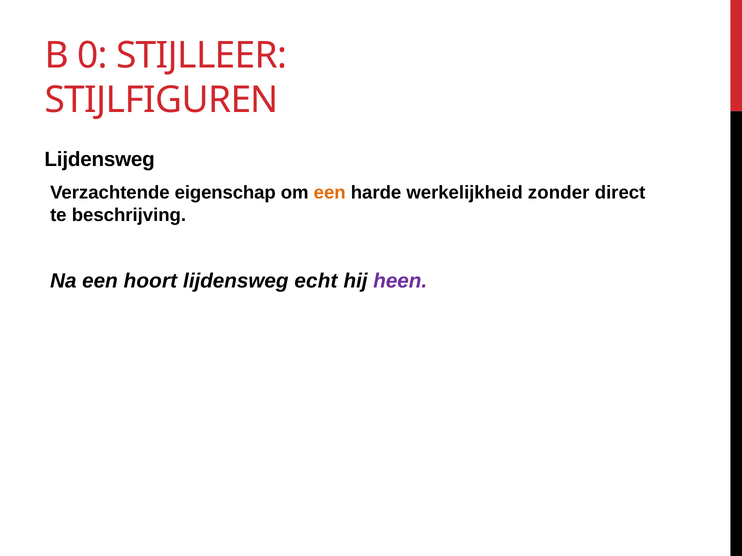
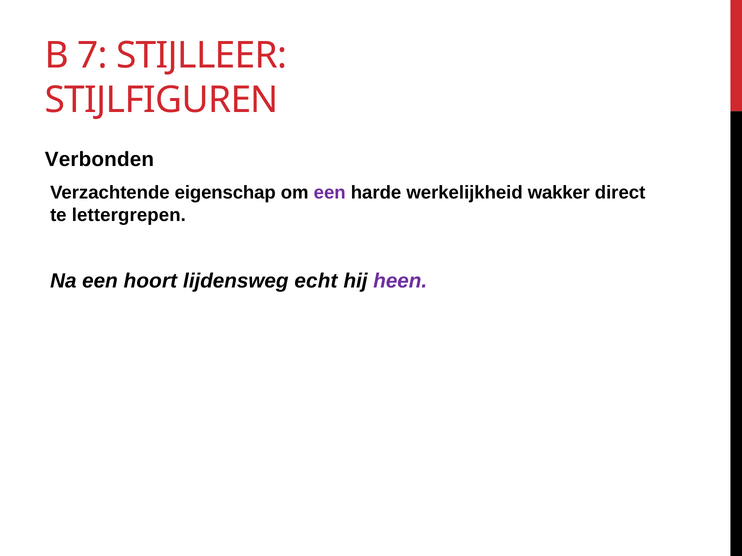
0: 0 -> 7
Lijdensweg at (100, 160): Lijdensweg -> Verbonden
een at (330, 193) colour: orange -> purple
zonder: zonder -> wakker
beschrijving: beschrijving -> lettergrepen
